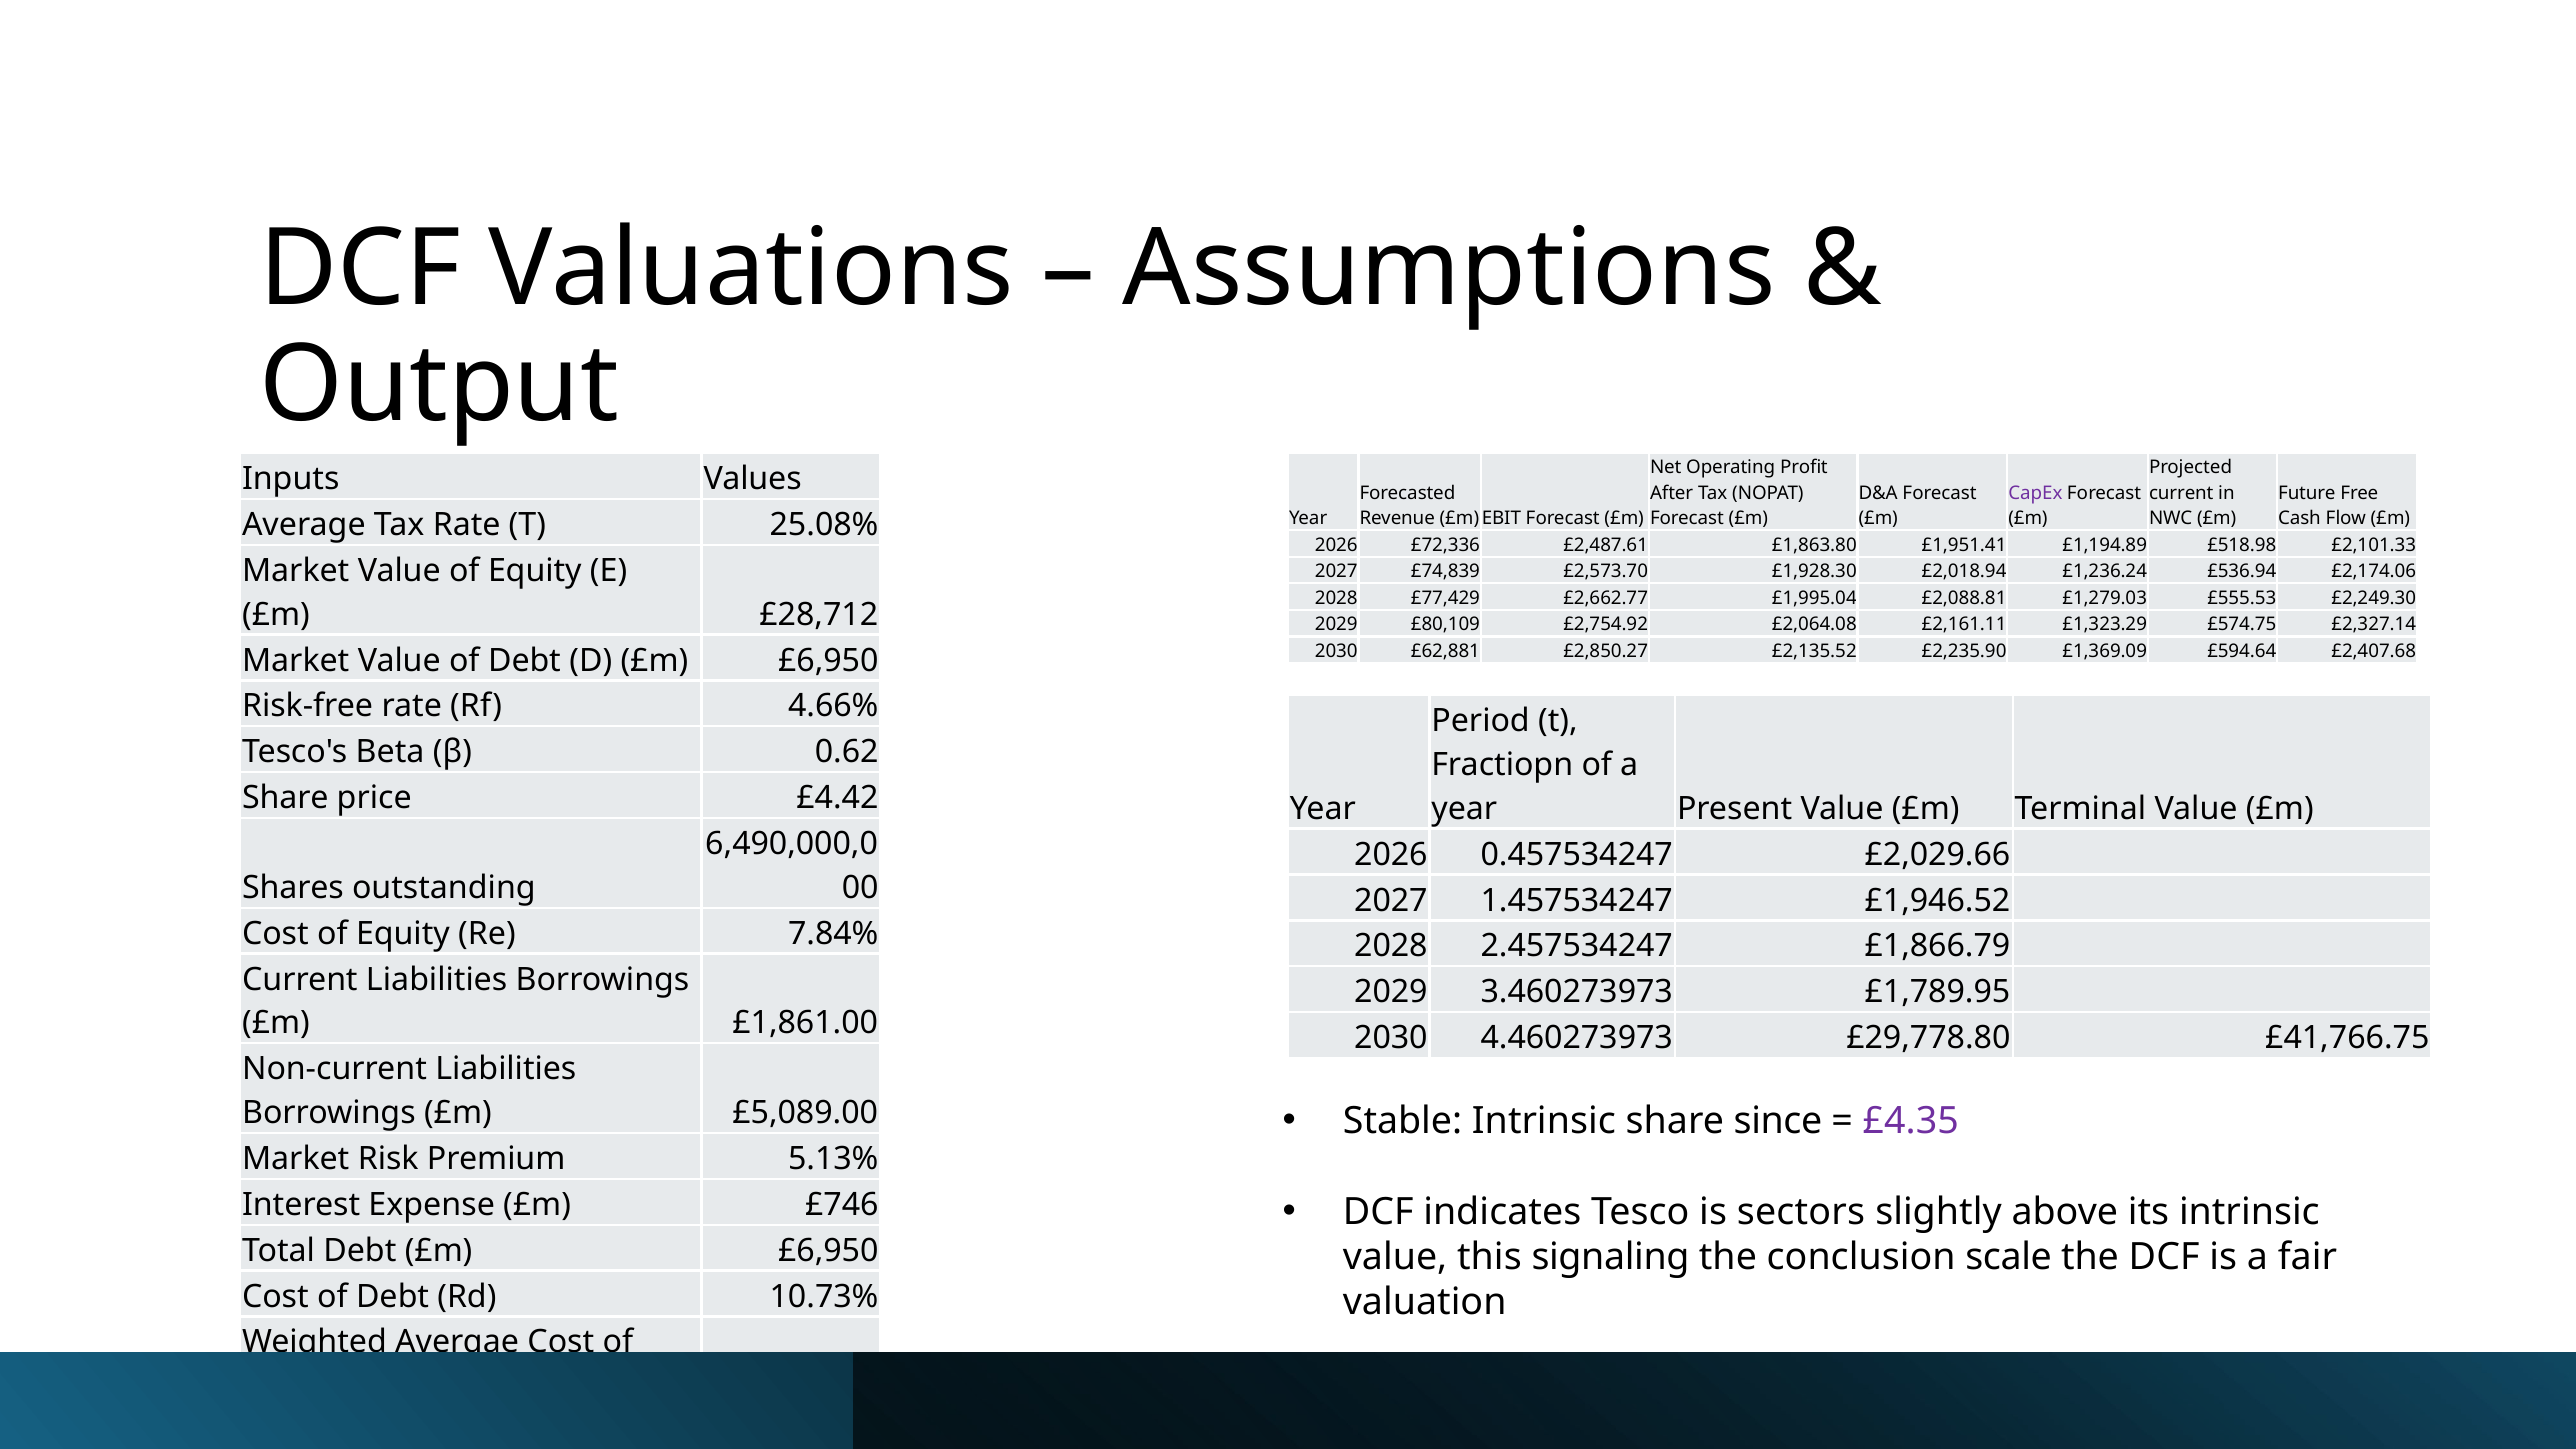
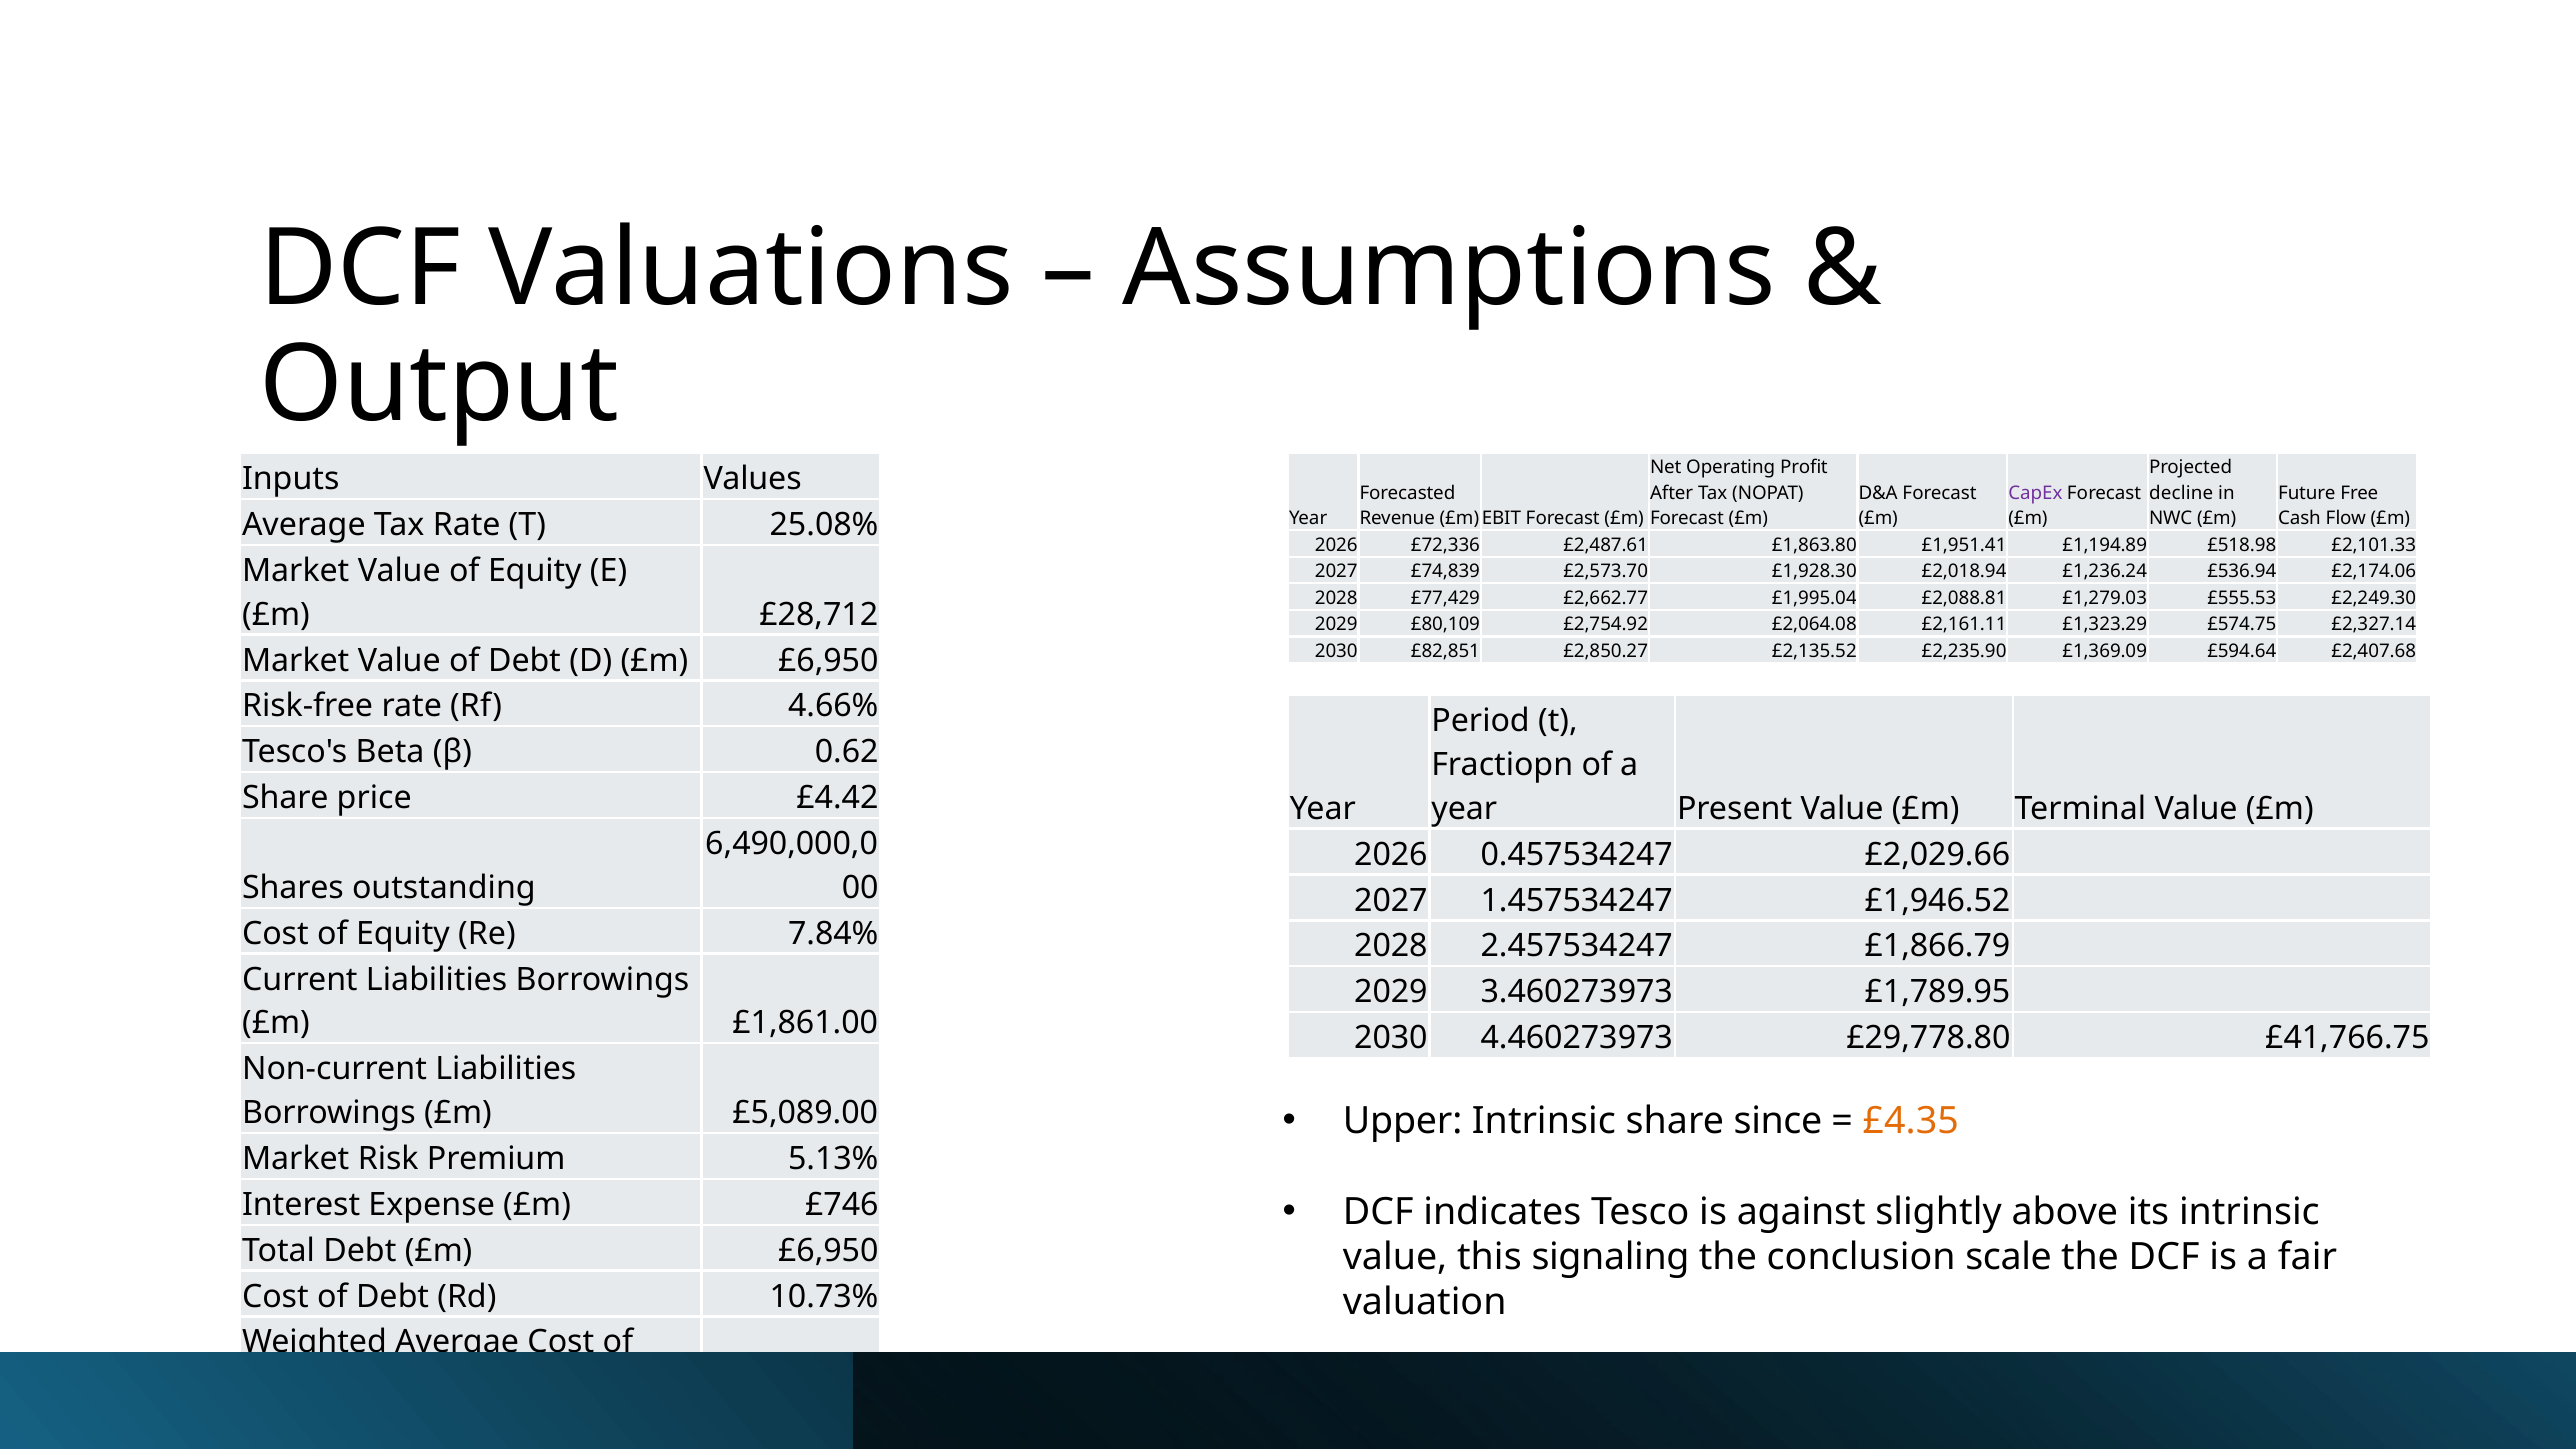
current at (2181, 493): current -> decline
£62,881: £62,881 -> £82,851
Stable: Stable -> Upper
£4.35 colour: purple -> orange
sectors: sectors -> against
